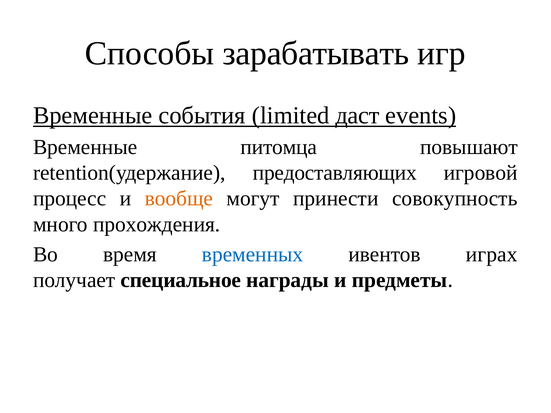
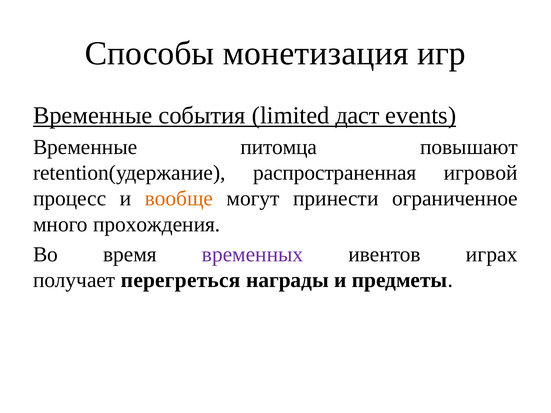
зарабатывать: зарабатывать -> монетизация
предоставляющих: предоставляющих -> распространенная
совокупность: совокупность -> ограниченное
временных colour: blue -> purple
специальное: специальное -> перегреться
